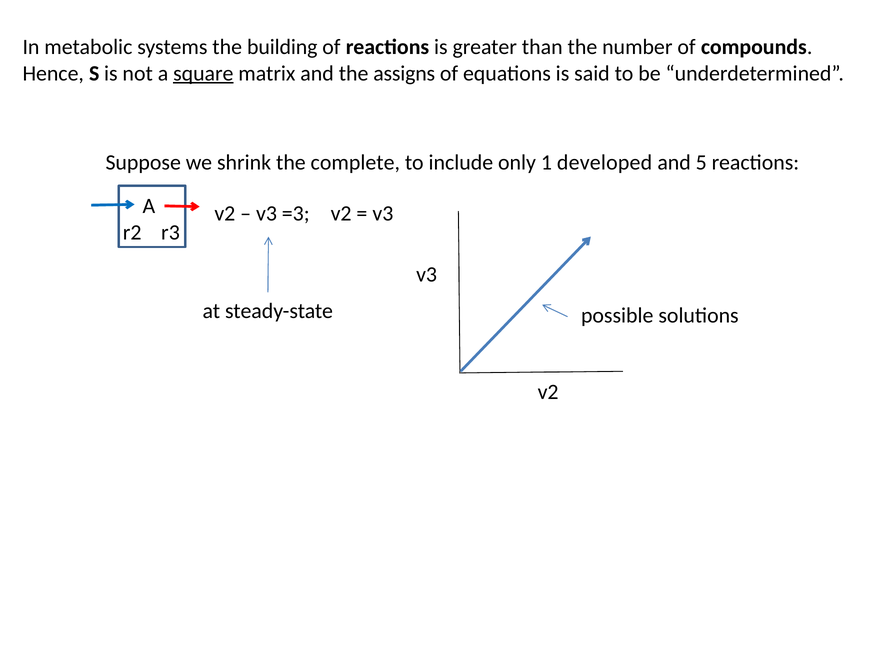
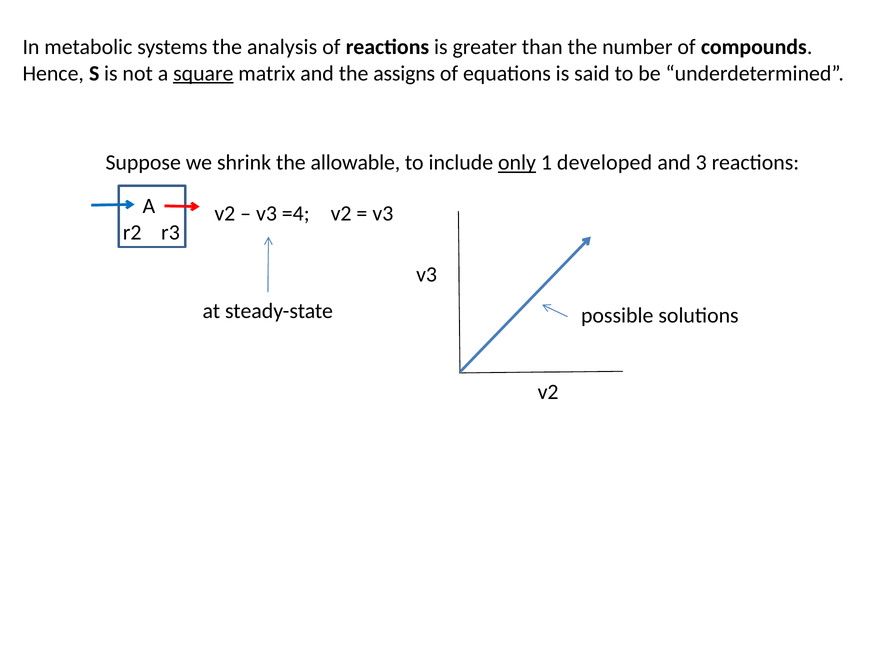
building: building -> analysis
complete: complete -> allowable
only underline: none -> present
5: 5 -> 3
=3: =3 -> =4
